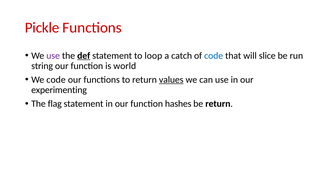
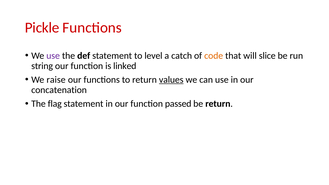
def underline: present -> none
loop: loop -> level
code at (214, 56) colour: blue -> orange
world: world -> linked
We code: code -> raise
experimenting: experimenting -> concatenation
hashes: hashes -> passed
